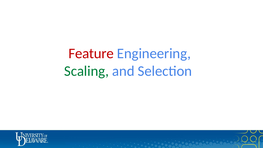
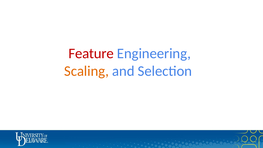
Scaling colour: green -> orange
